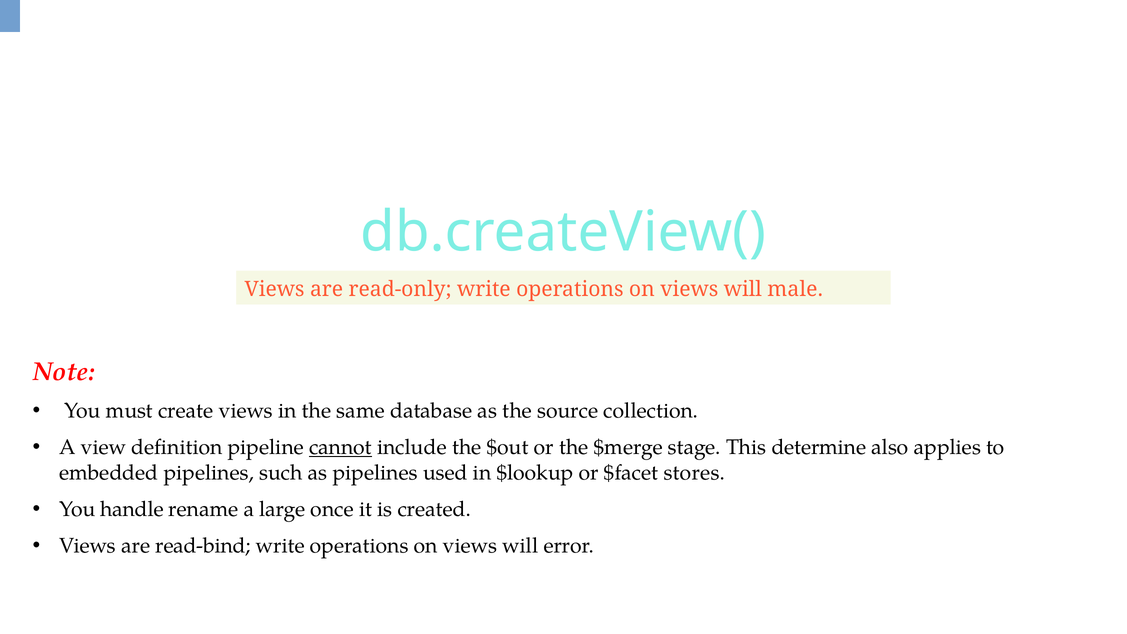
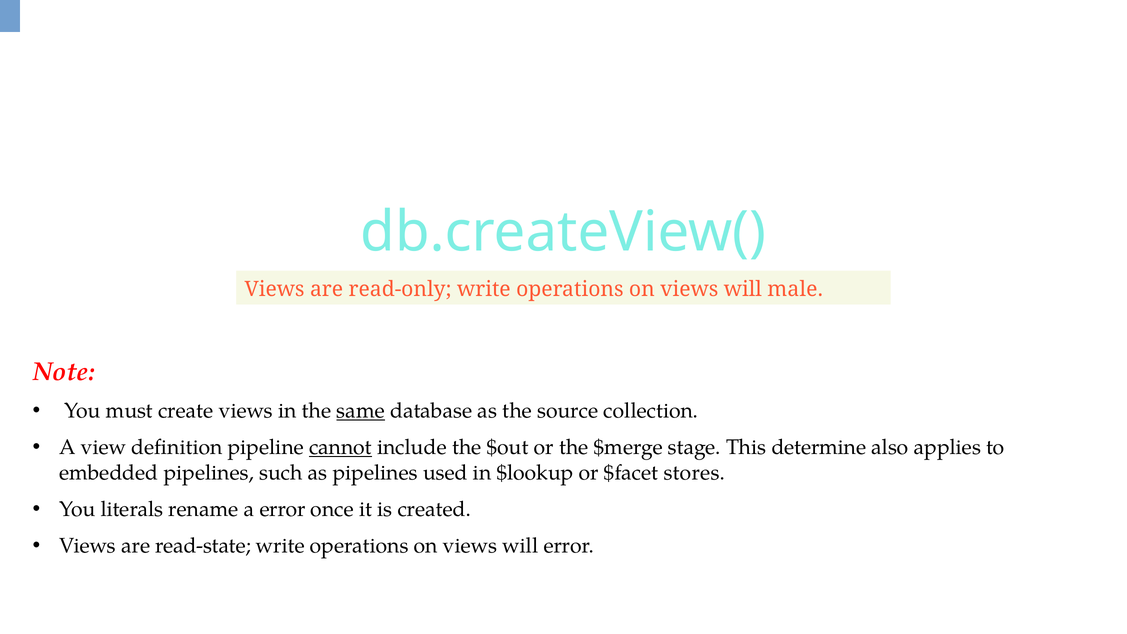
same underline: none -> present
handle: handle -> literals
a large: large -> error
read-bind: read-bind -> read-state
